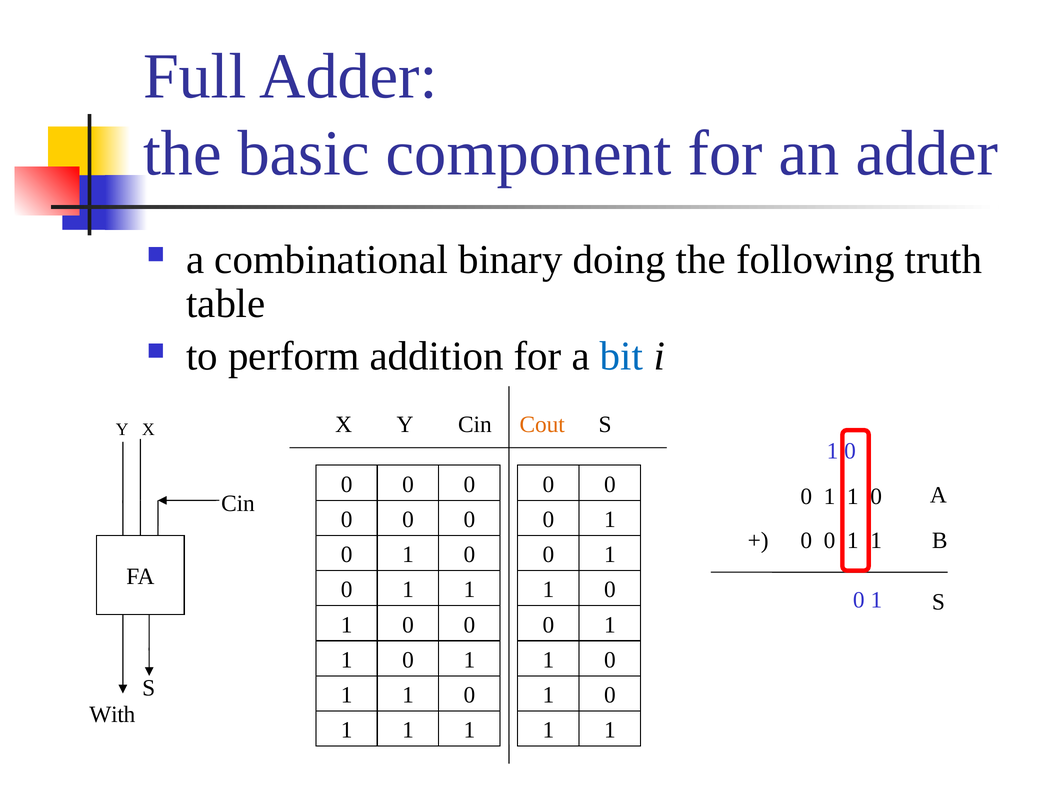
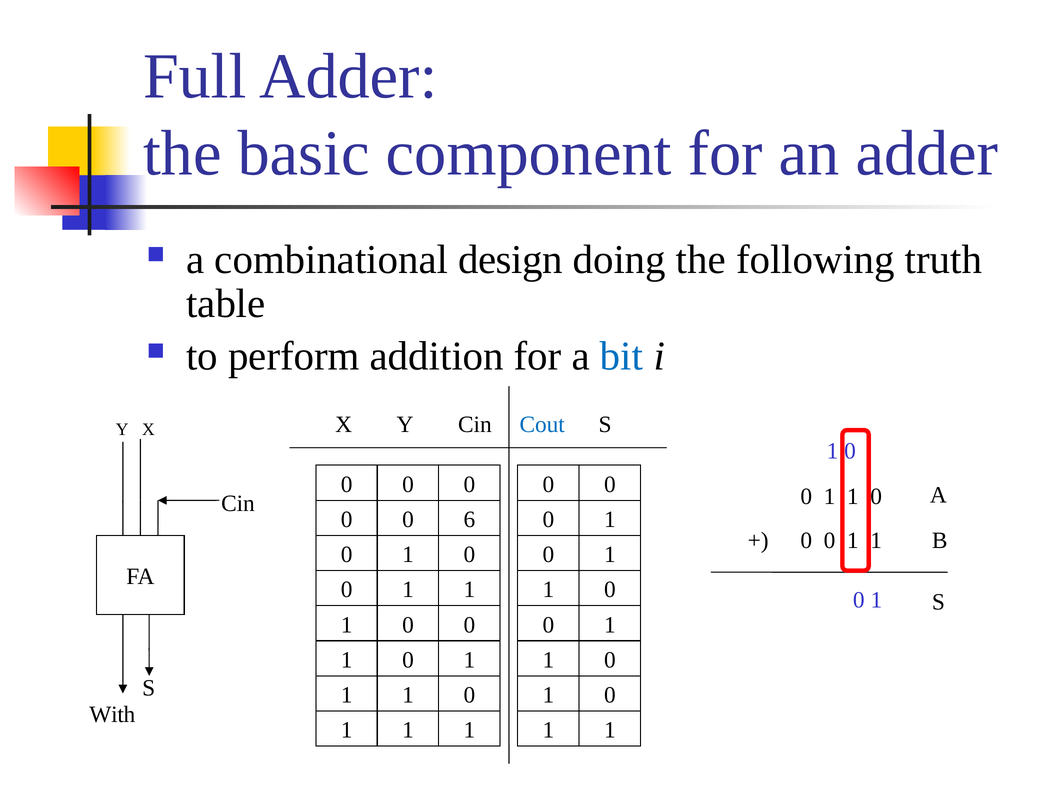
binary: binary -> design
Cout colour: orange -> blue
0 at (469, 519): 0 -> 6
